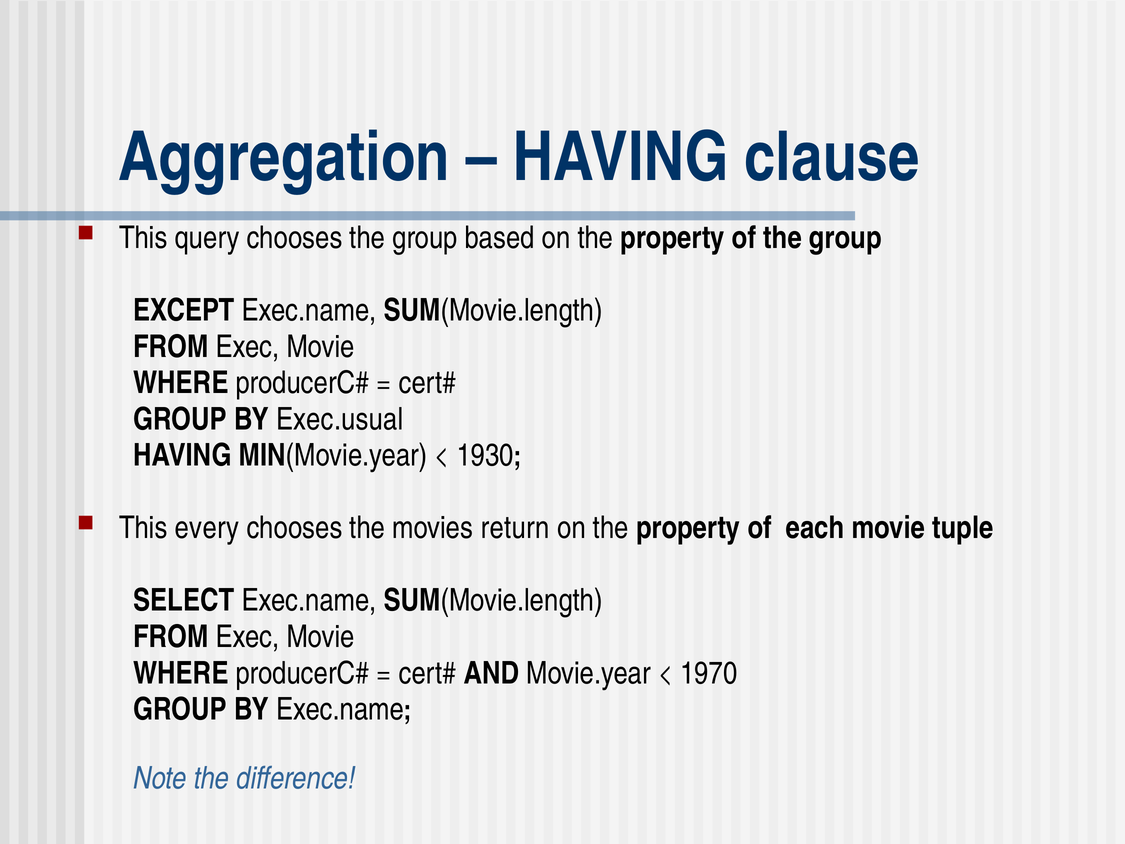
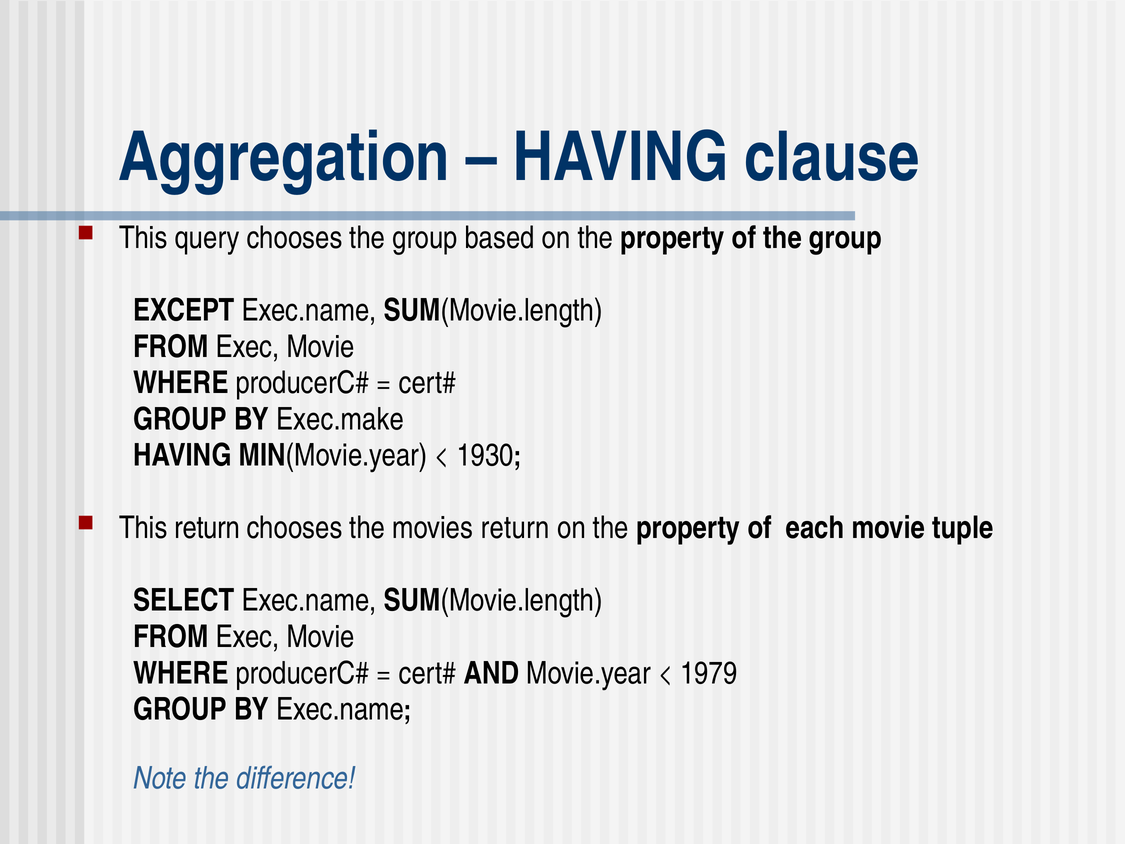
Exec.usual: Exec.usual -> Exec.make
This every: every -> return
1970: 1970 -> 1979
